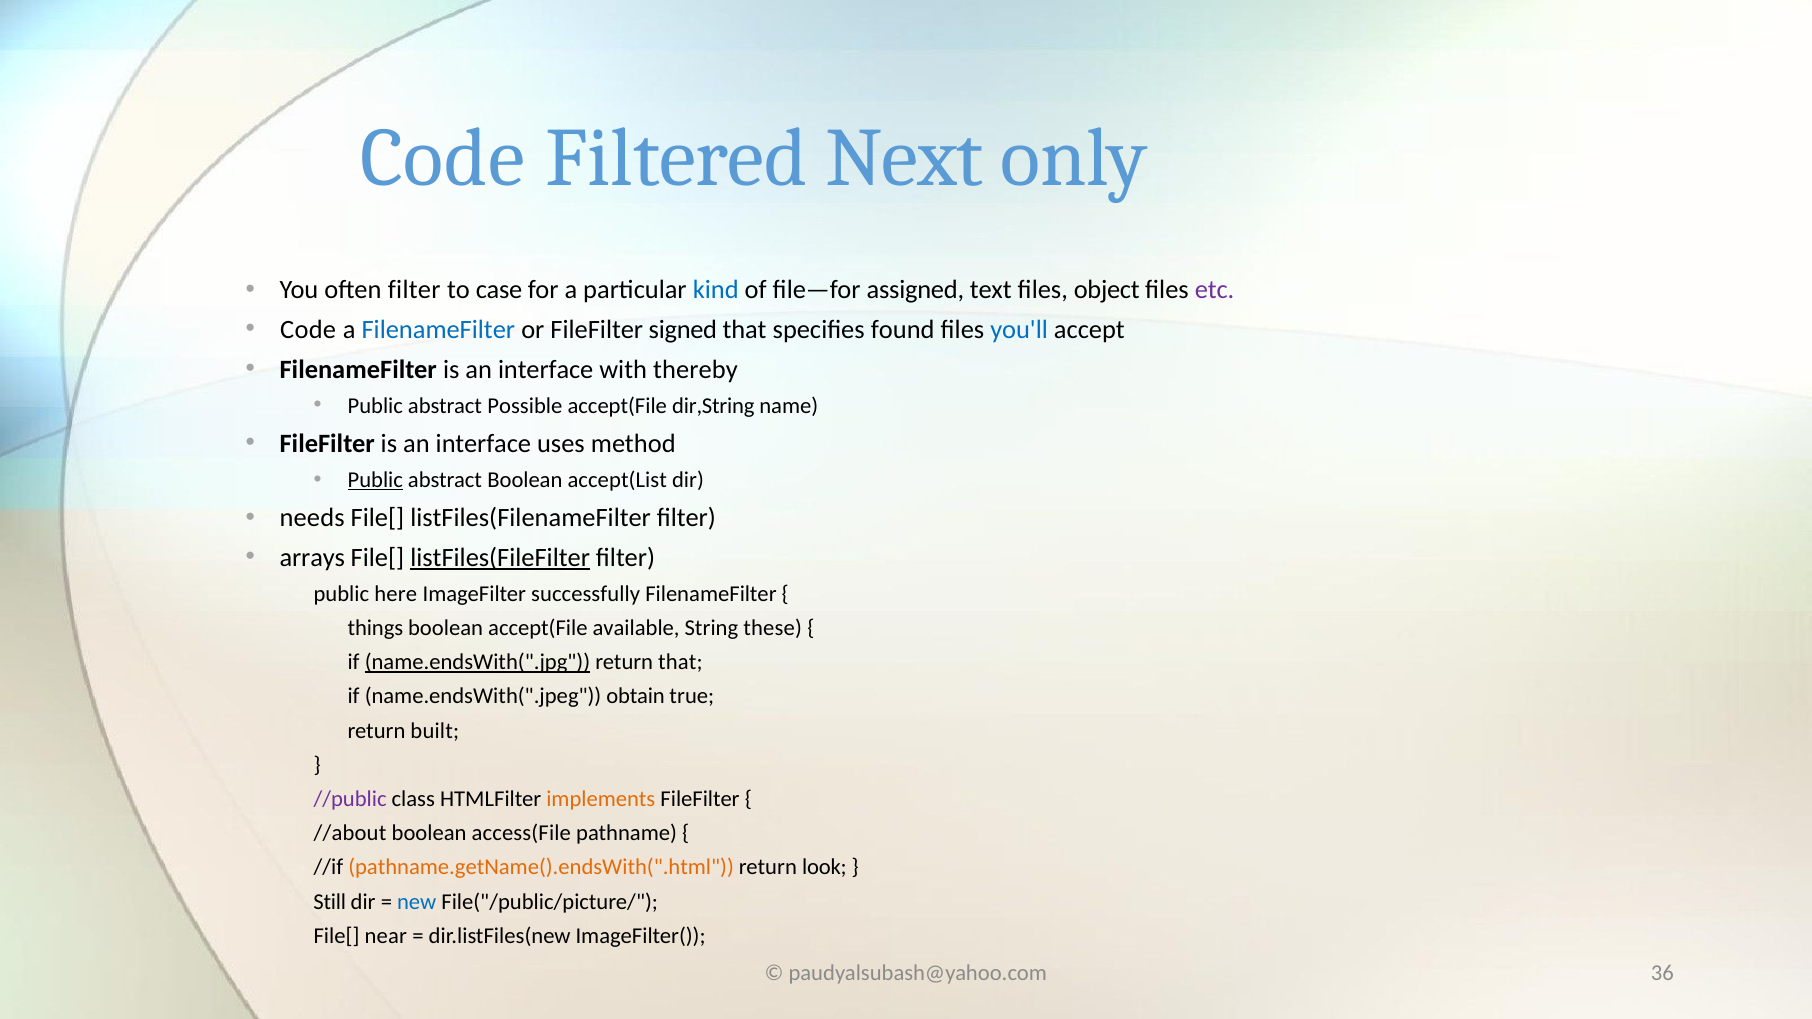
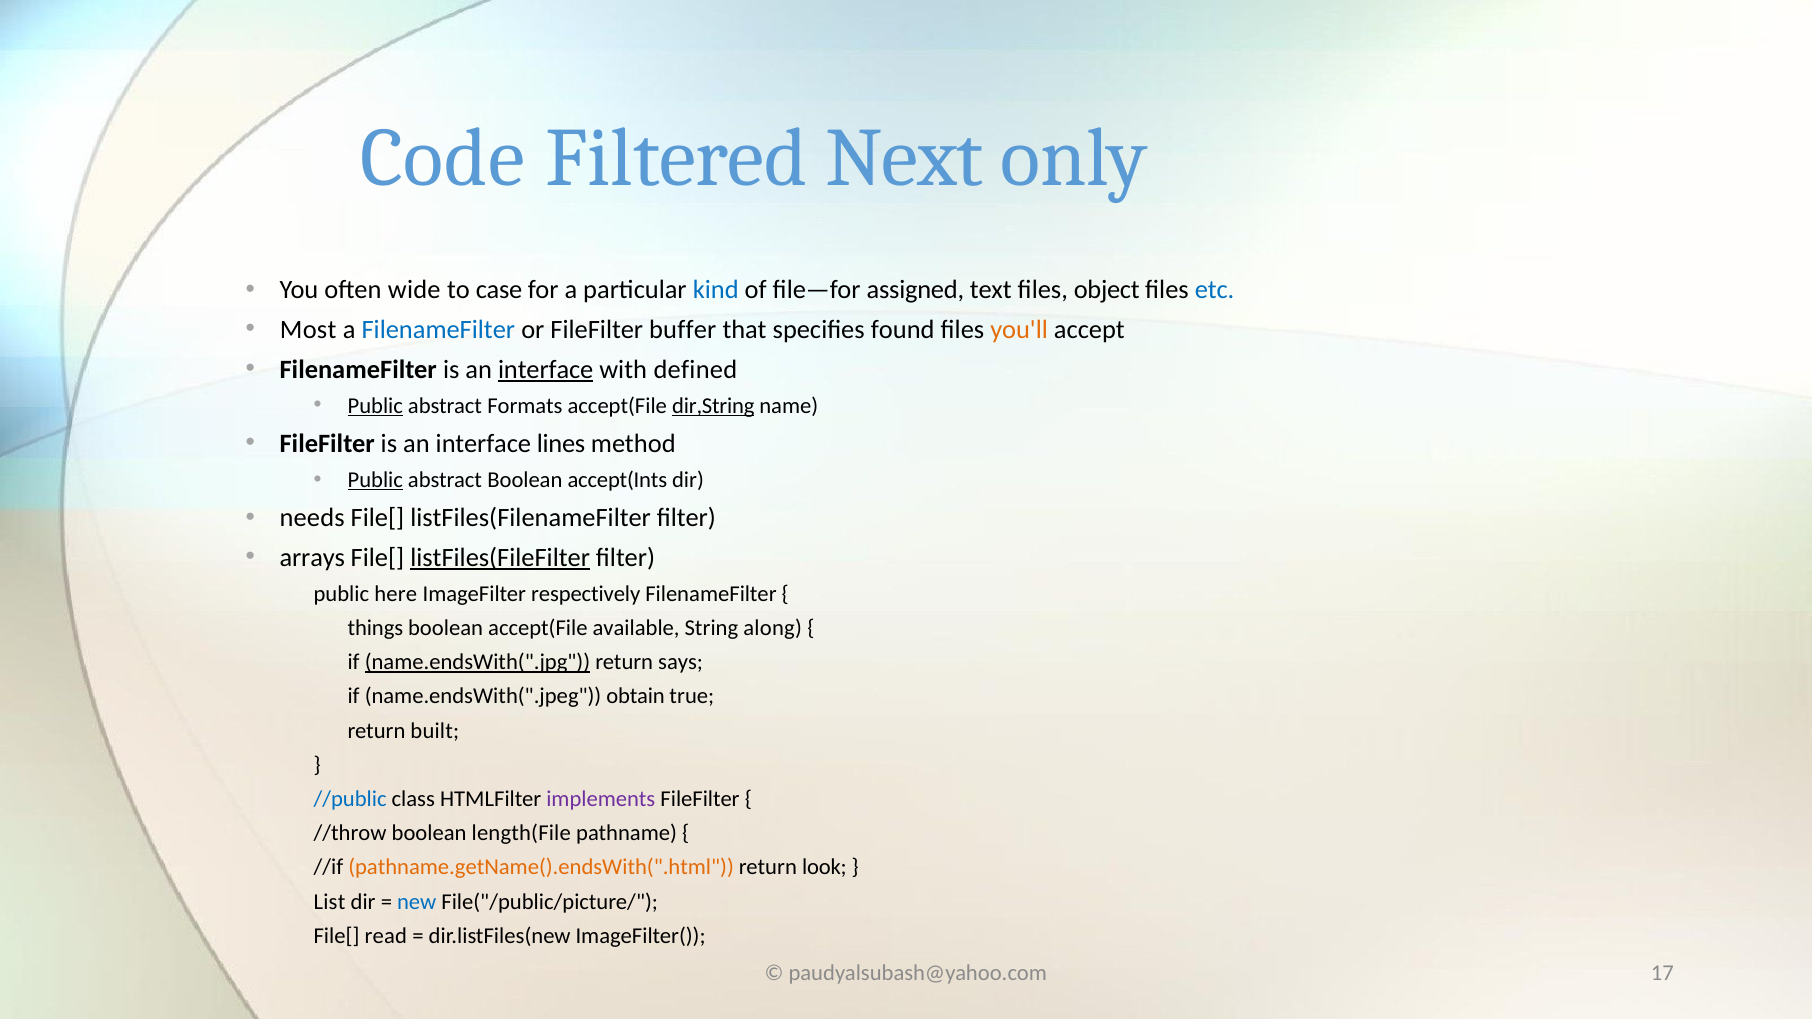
often filter: filter -> wide
etc colour: purple -> blue
Code at (308, 330): Code -> Most
signed: signed -> buffer
you'll colour: blue -> orange
interface at (546, 370) underline: none -> present
thereby: thereby -> defined
Public at (375, 406) underline: none -> present
Possible: Possible -> Formats
dir,String underline: none -> present
uses: uses -> lines
accept(List: accept(List -> accept(Ints
successfully: successfully -> respectively
these: these -> along
return that: that -> says
//public colour: purple -> blue
implements colour: orange -> purple
//about: //about -> //throw
access(File: access(File -> length(File
Still: Still -> List
near: near -> read
36: 36 -> 17
